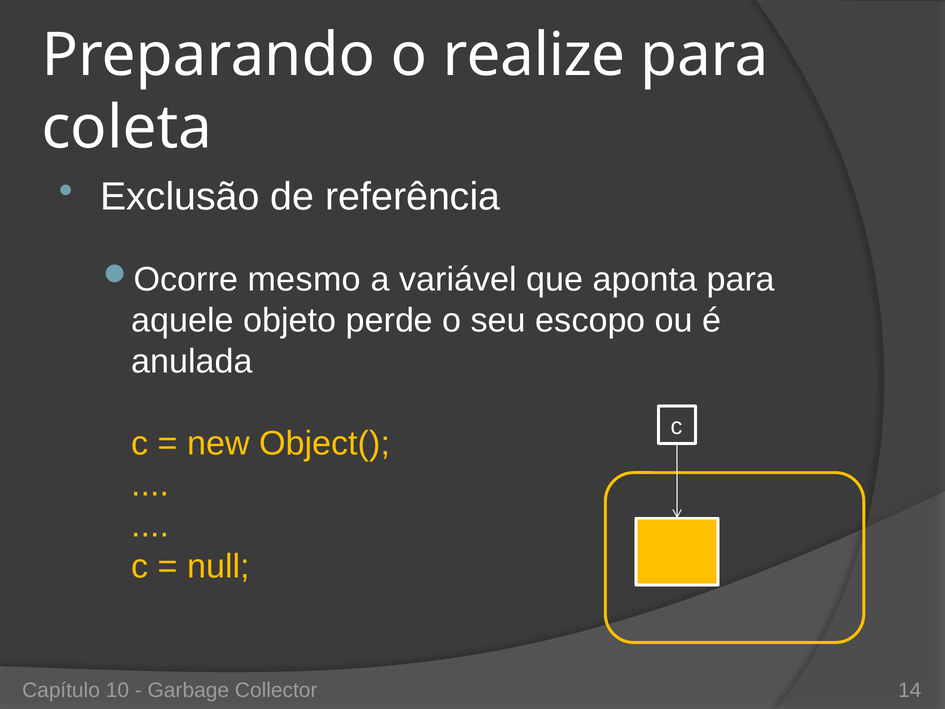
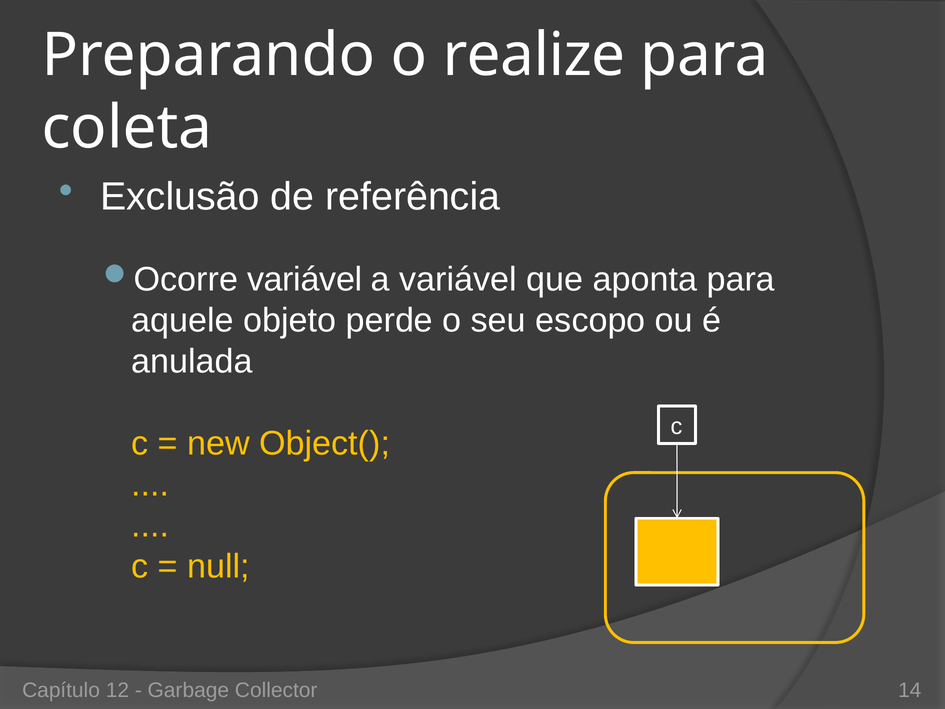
mesmo at (304, 280): mesmo -> variável
10: 10 -> 12
